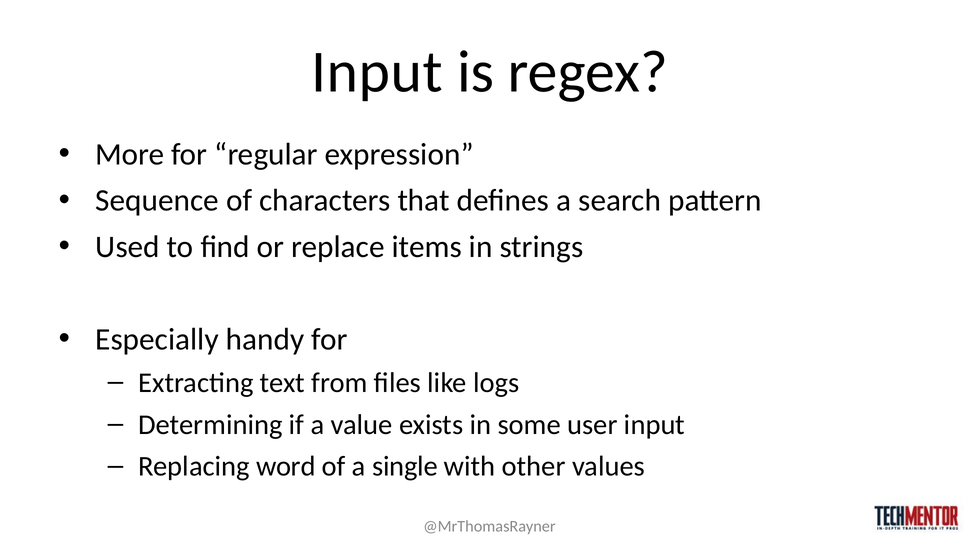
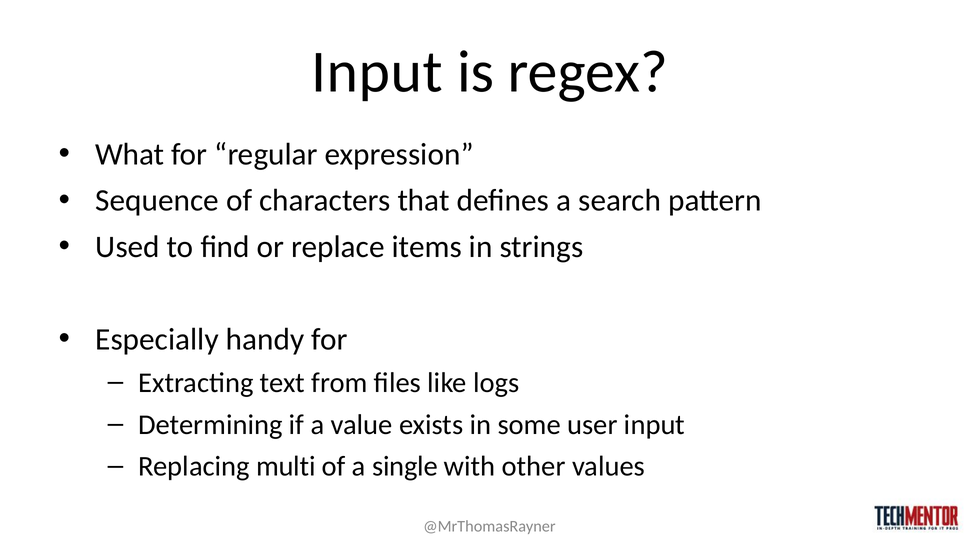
More: More -> What
word: word -> multi
